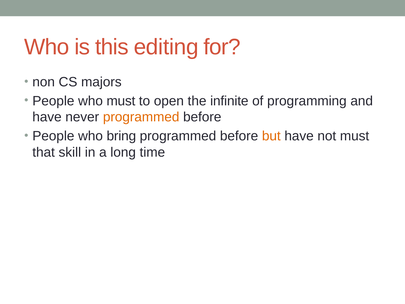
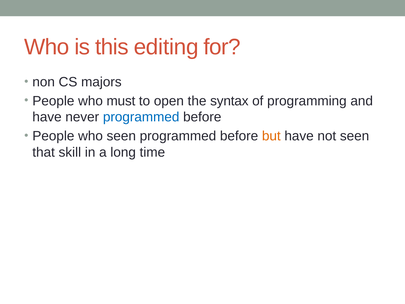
infinite: infinite -> syntax
programmed at (141, 117) colour: orange -> blue
who bring: bring -> seen
not must: must -> seen
